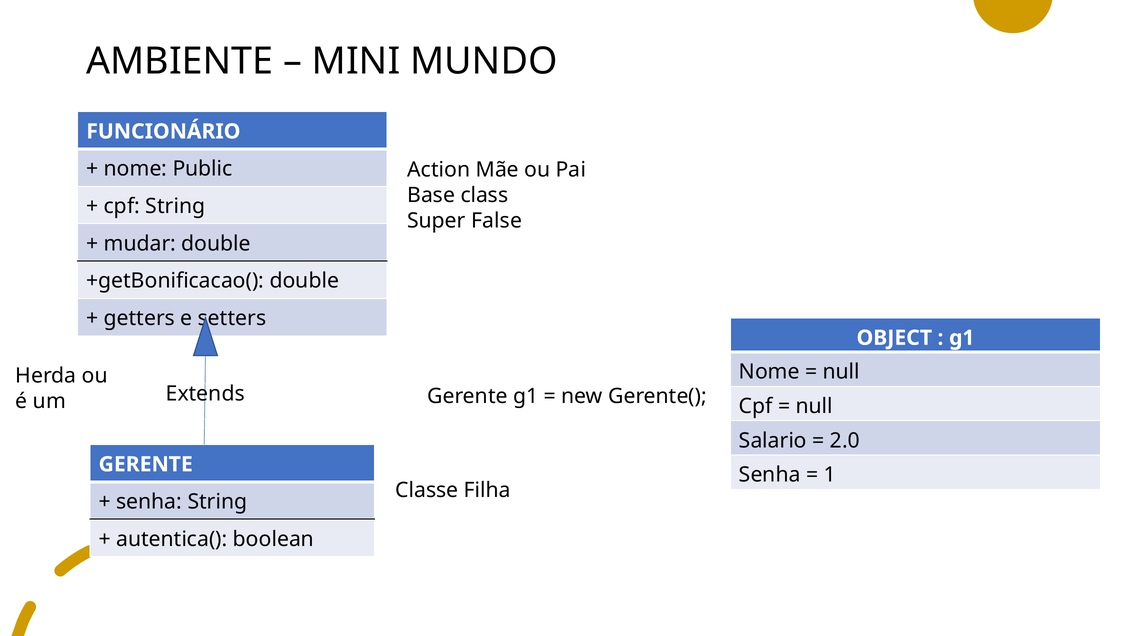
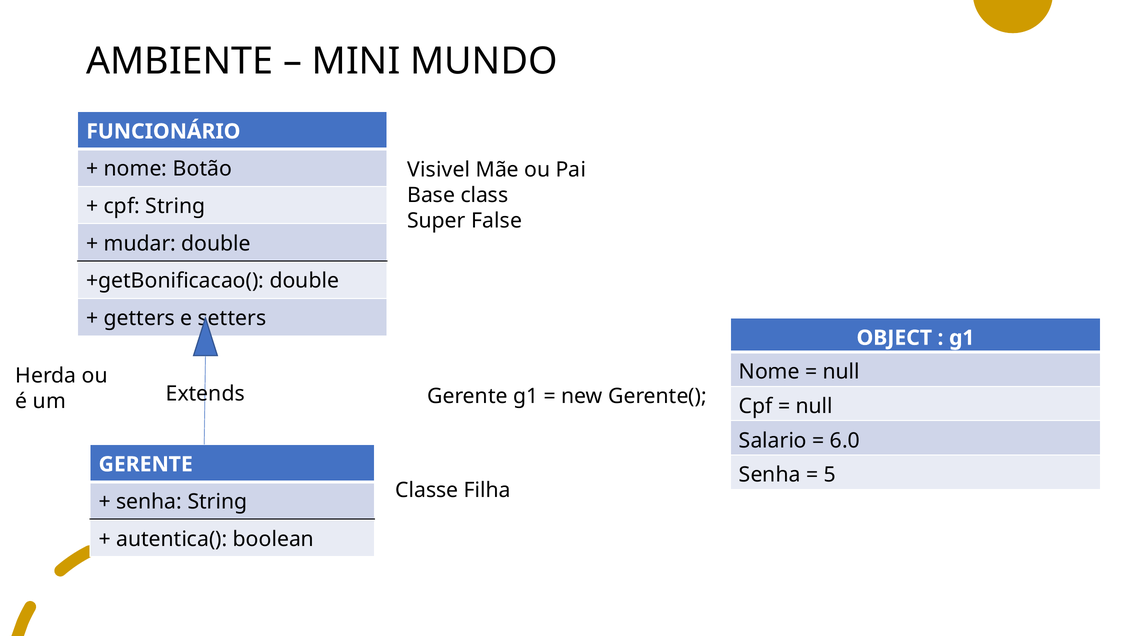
Public: Public -> Botão
Action: Action -> Visivel
2.0: 2.0 -> 6.0
1: 1 -> 5
